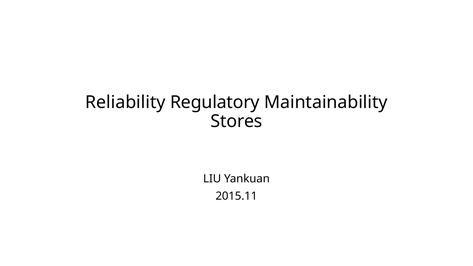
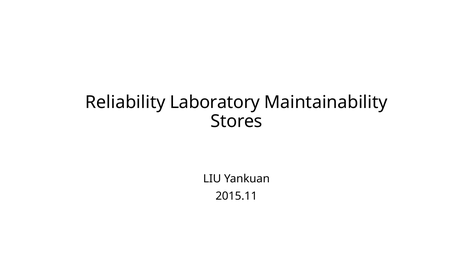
Regulatory: Regulatory -> Laboratory
